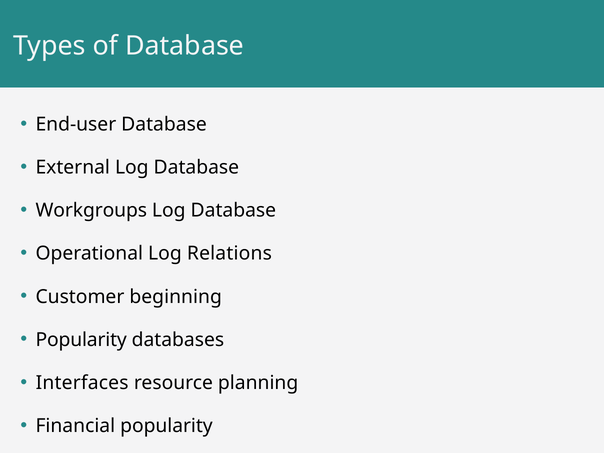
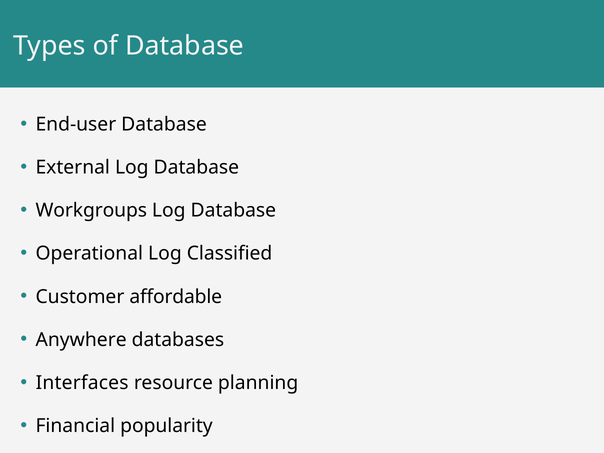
Relations: Relations -> Classified
beginning: beginning -> affordable
Popularity at (81, 340): Popularity -> Anywhere
